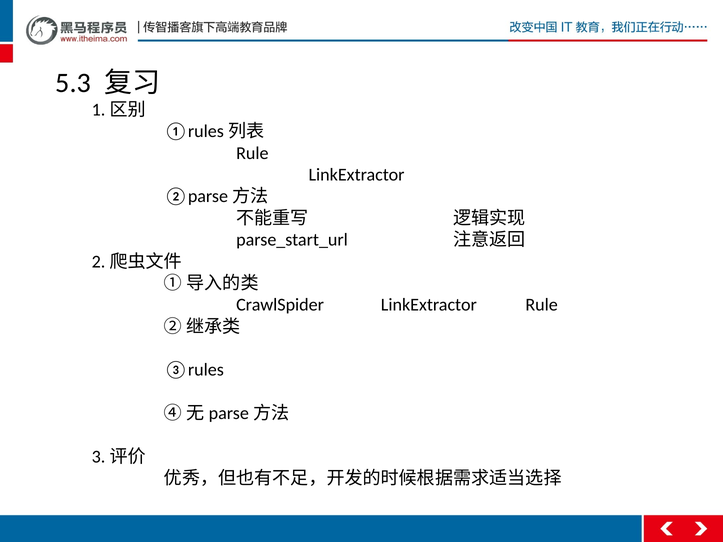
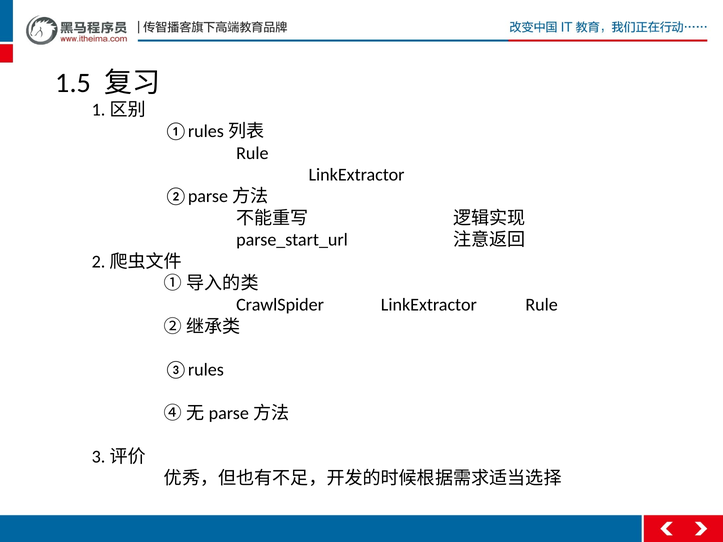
5.3: 5.3 -> 1.5
